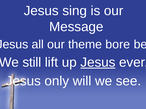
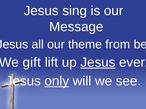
bore: bore -> from
still: still -> gift
only underline: none -> present
